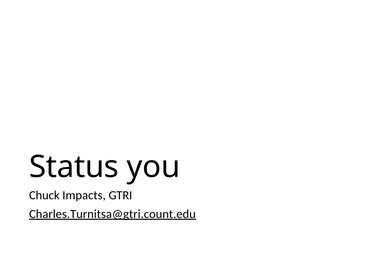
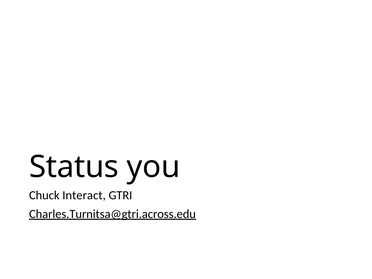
Impacts: Impacts -> Interact
Charles.Turnitsa@gtri.count.edu: Charles.Turnitsa@gtri.count.edu -> Charles.Turnitsa@gtri.across.edu
